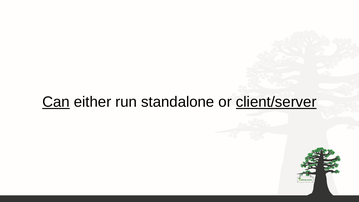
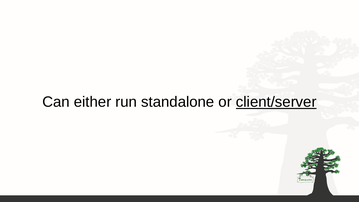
Can underline: present -> none
